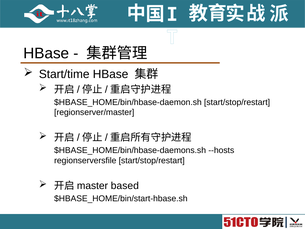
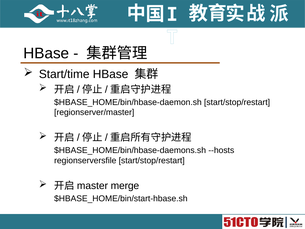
based: based -> merge
